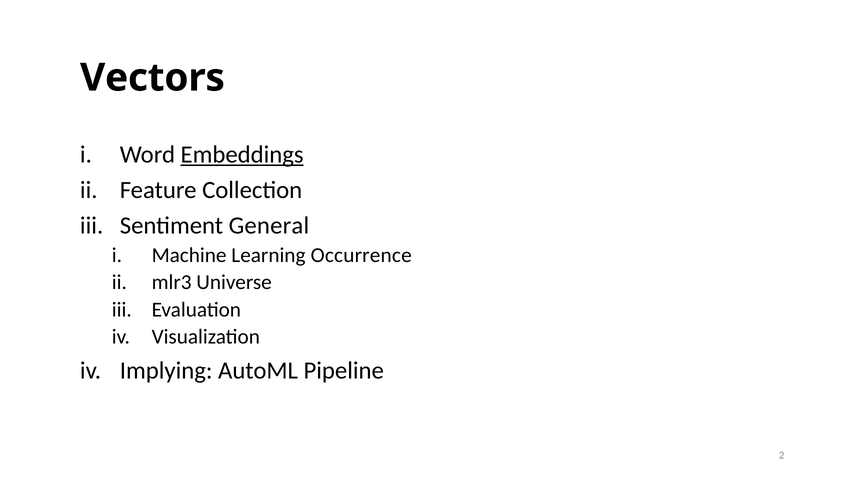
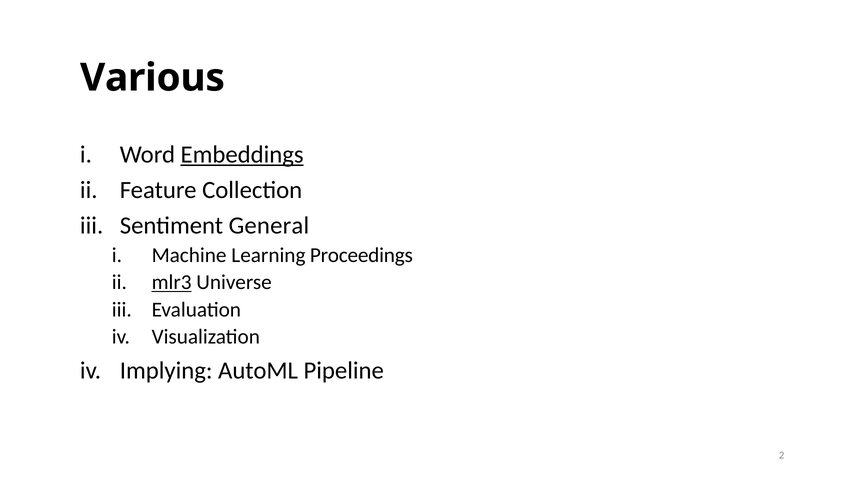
Vectors: Vectors -> Various
Occurrence: Occurrence -> Proceedings
mlr3 underline: none -> present
